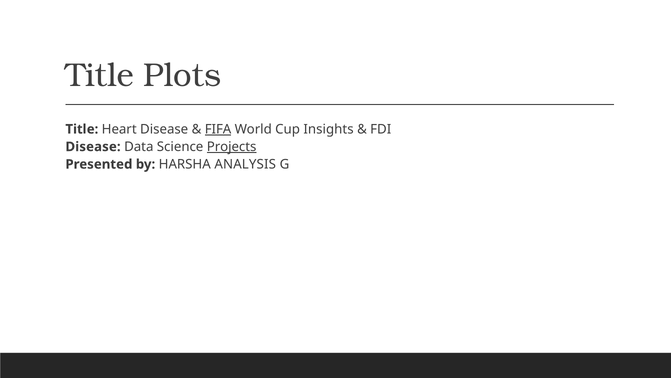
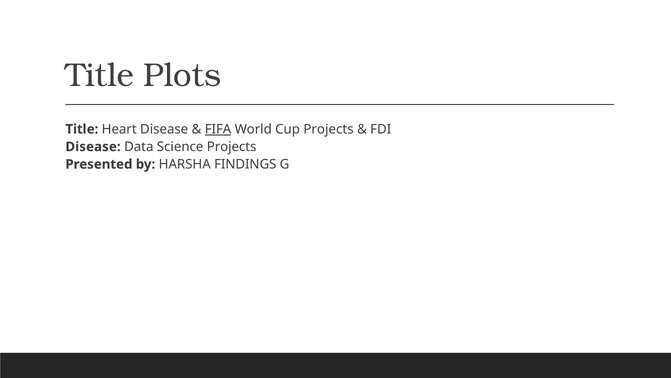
Cup Insights: Insights -> Projects
Projects at (232, 147) underline: present -> none
ANALYSIS: ANALYSIS -> FINDINGS
